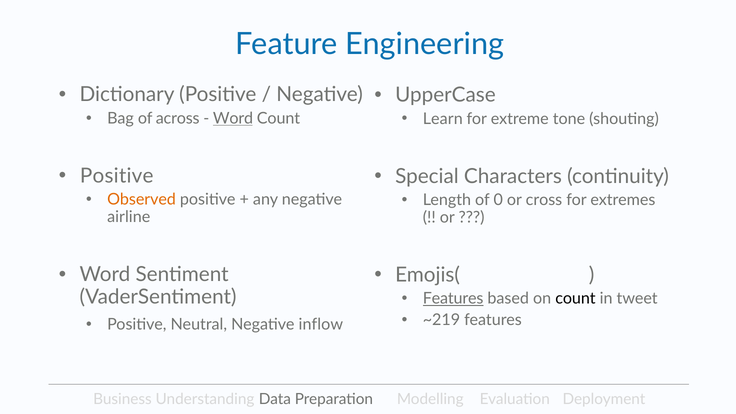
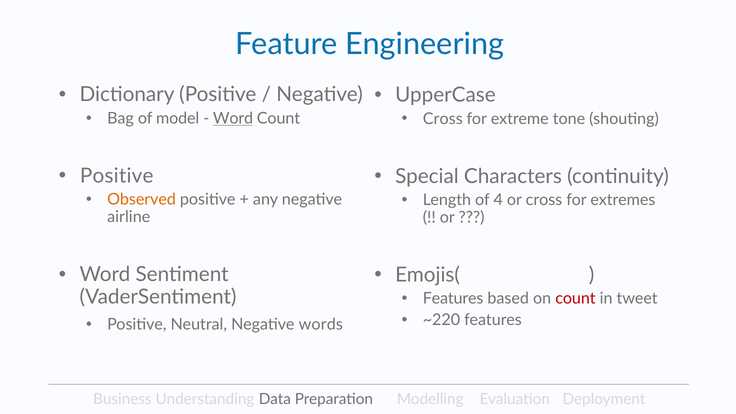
across: across -> model
Learn at (443, 119): Learn -> Cross
0: 0 -> 4
Features at (453, 299) underline: present -> none
count at (575, 299) colour: black -> red
~219: ~219 -> ~220
inflow: inflow -> words
